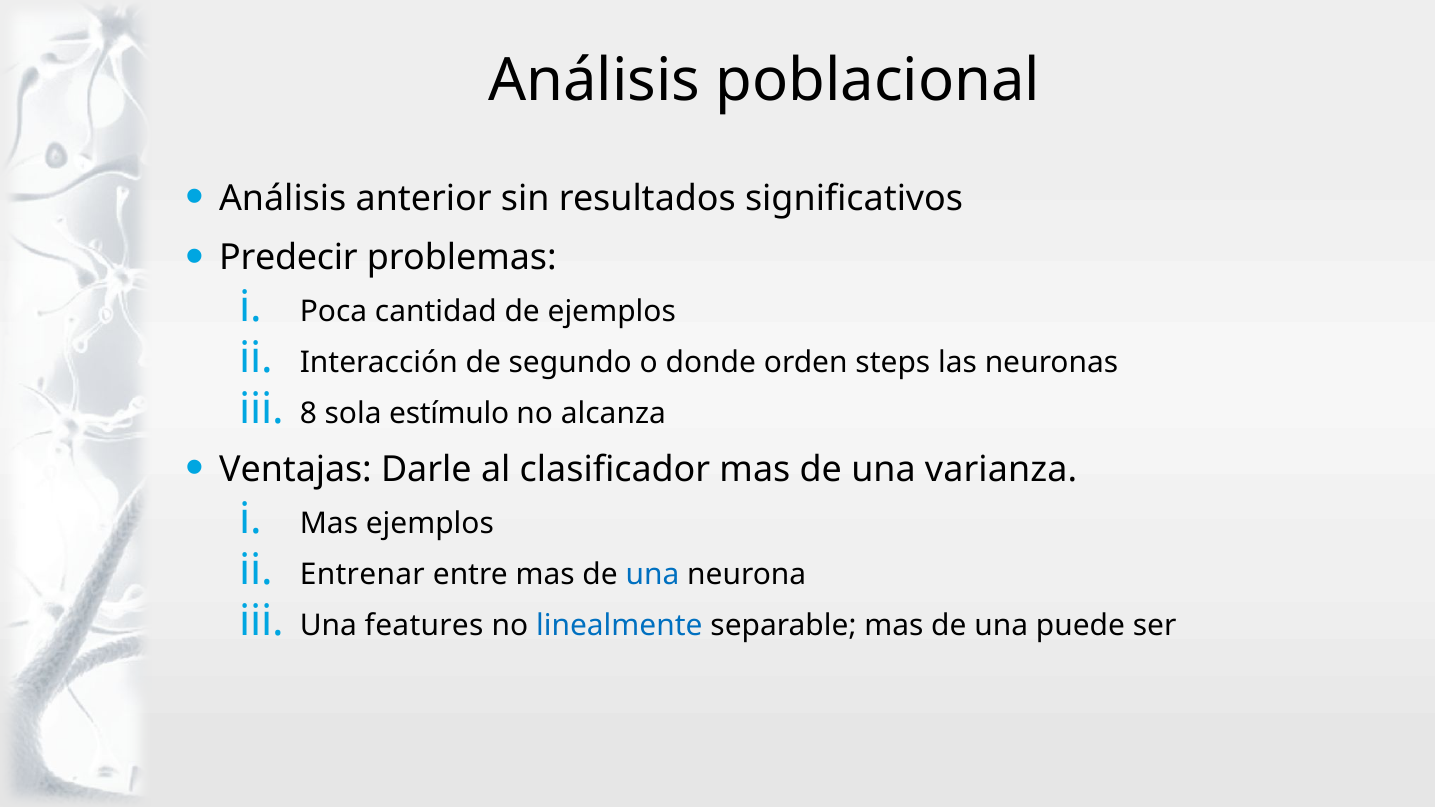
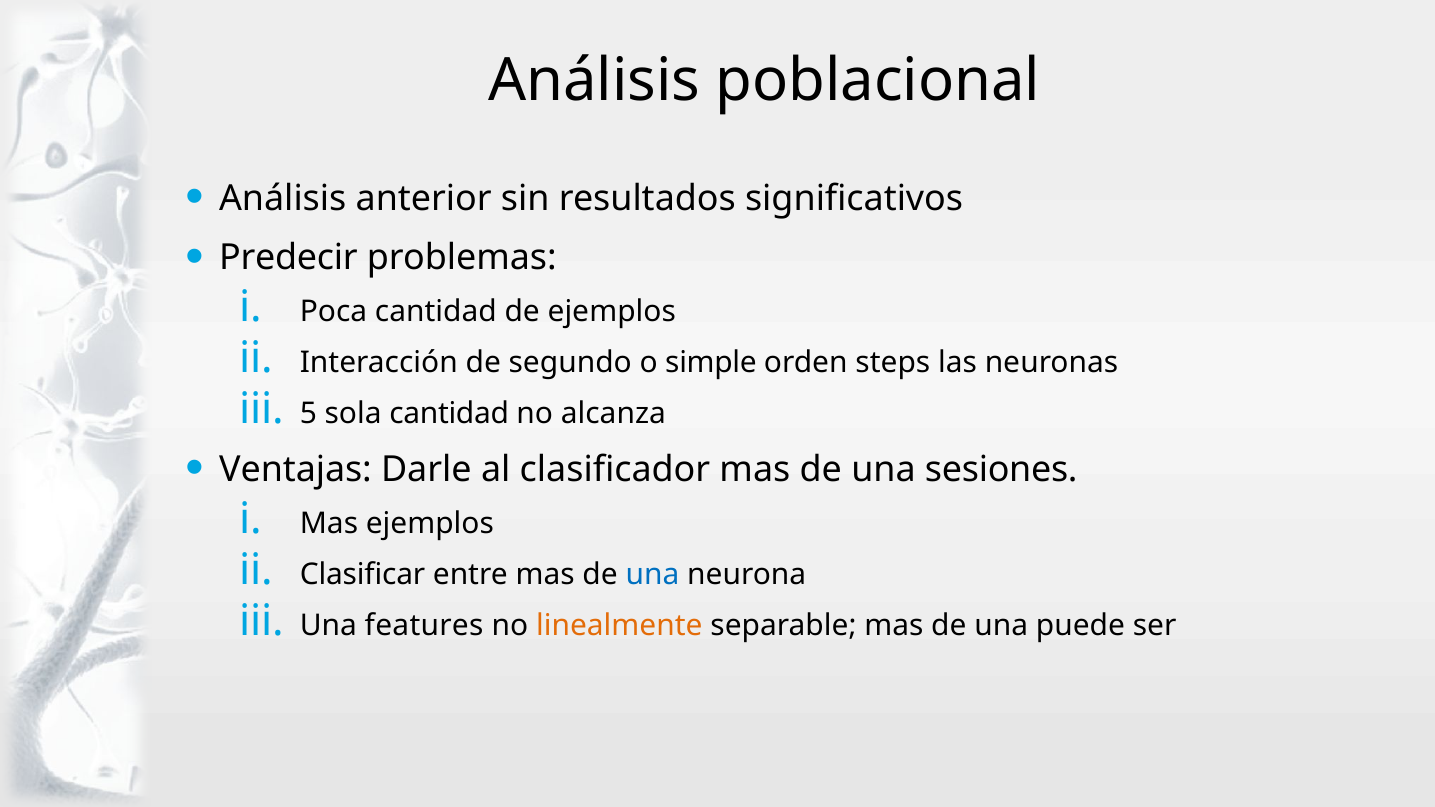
donde: donde -> simple
8: 8 -> 5
sola estímulo: estímulo -> cantidad
varianza: varianza -> sesiones
Entrenar: Entrenar -> Clasificar
linealmente colour: blue -> orange
